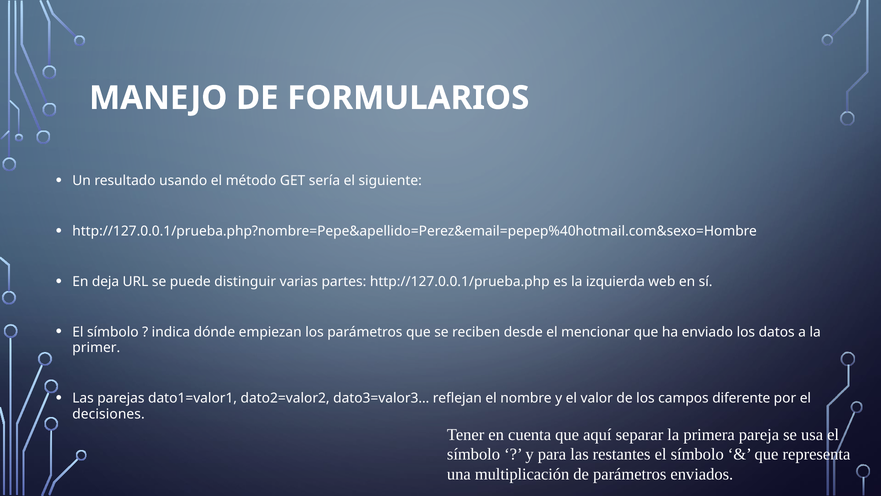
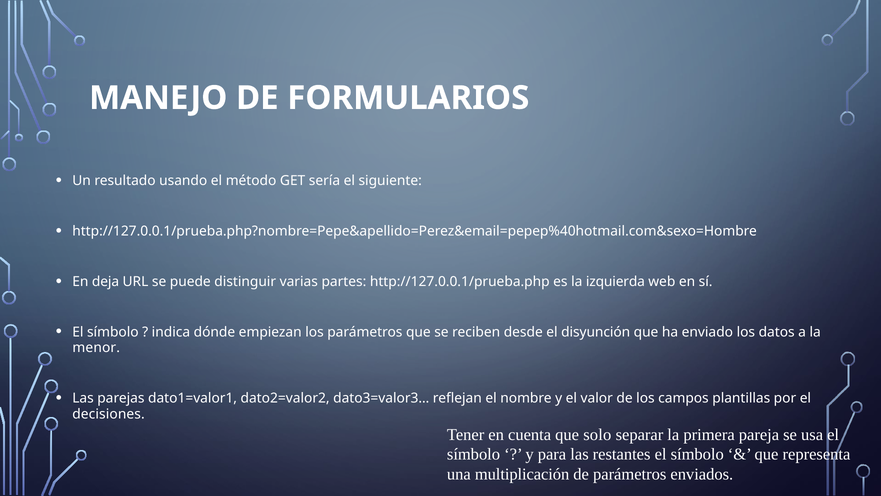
mencionar: mencionar -> disyunción
primer: primer -> menor
diferente: diferente -> plantillas
aquí: aquí -> solo
